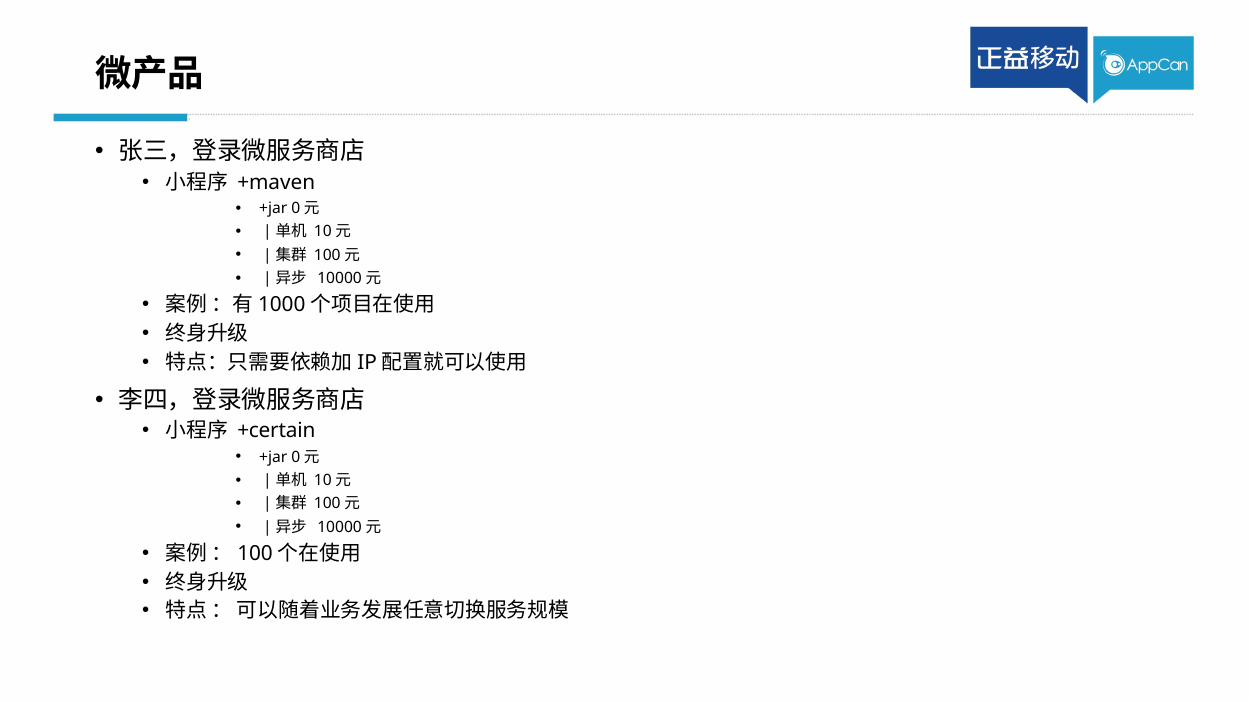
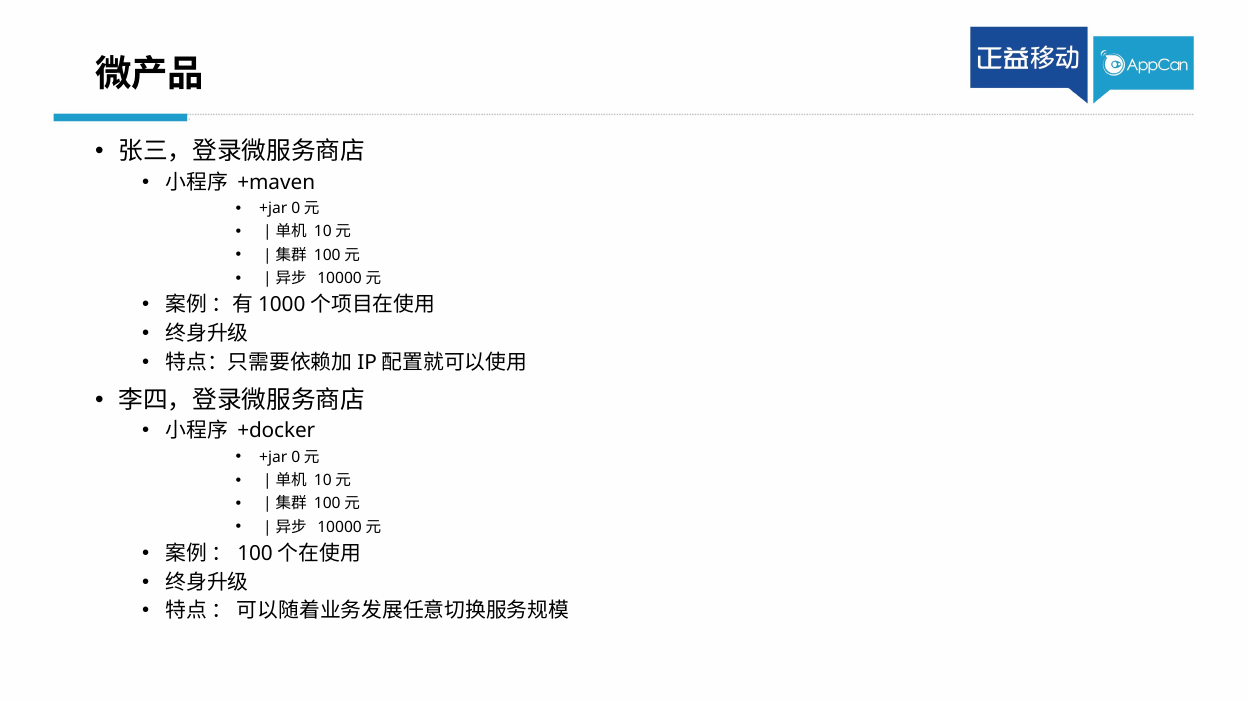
+certain: +certain -> +docker
